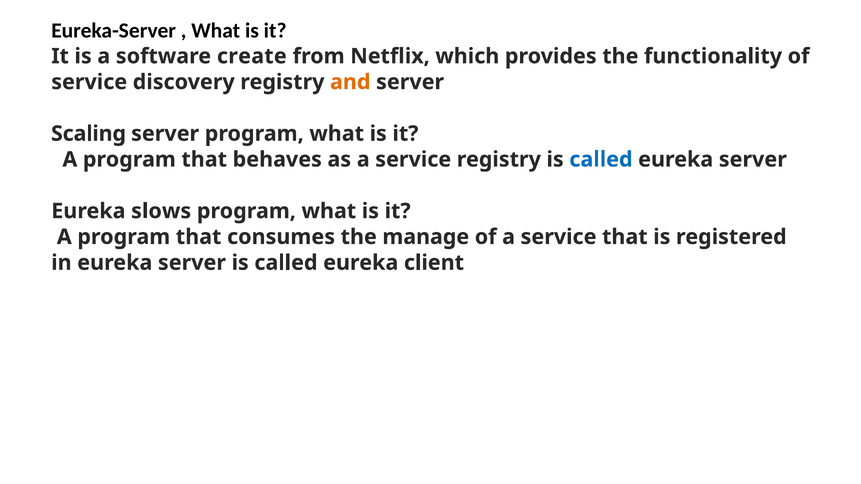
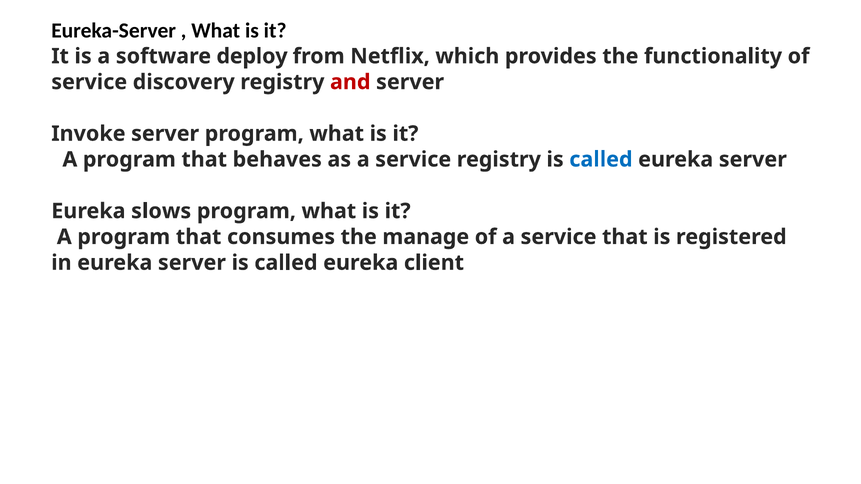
create: create -> deploy
and colour: orange -> red
Scaling: Scaling -> Invoke
